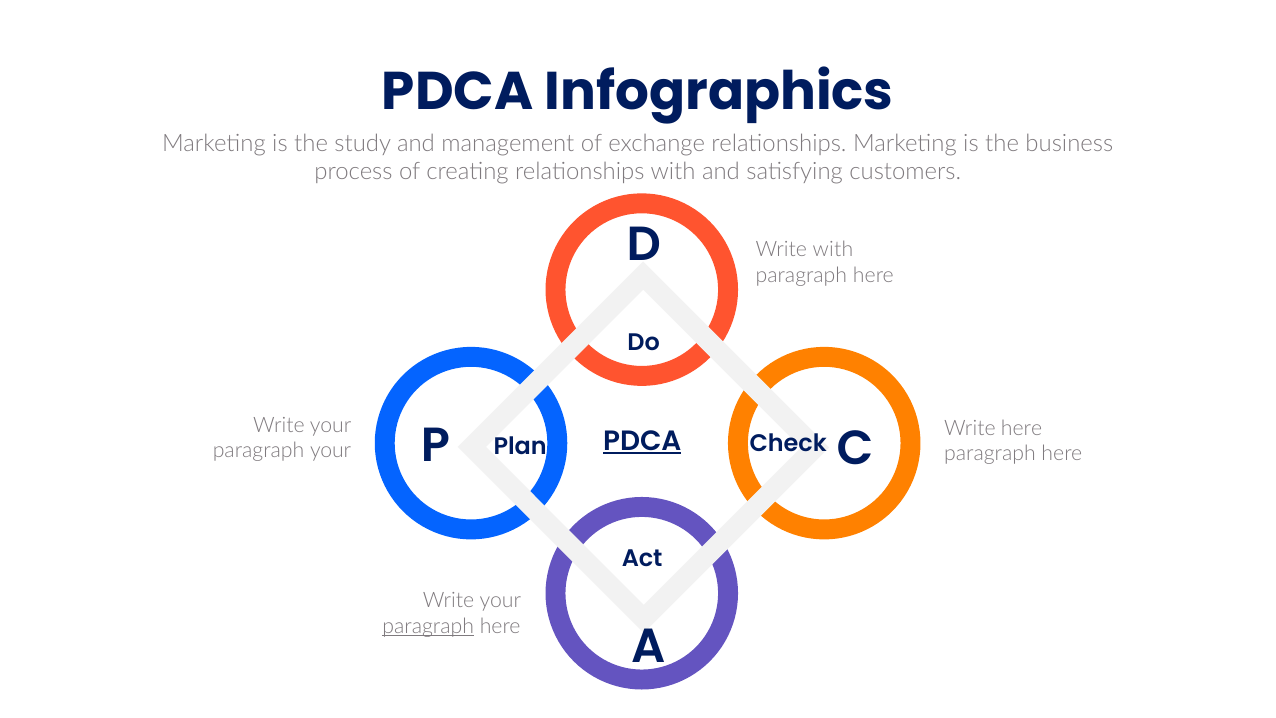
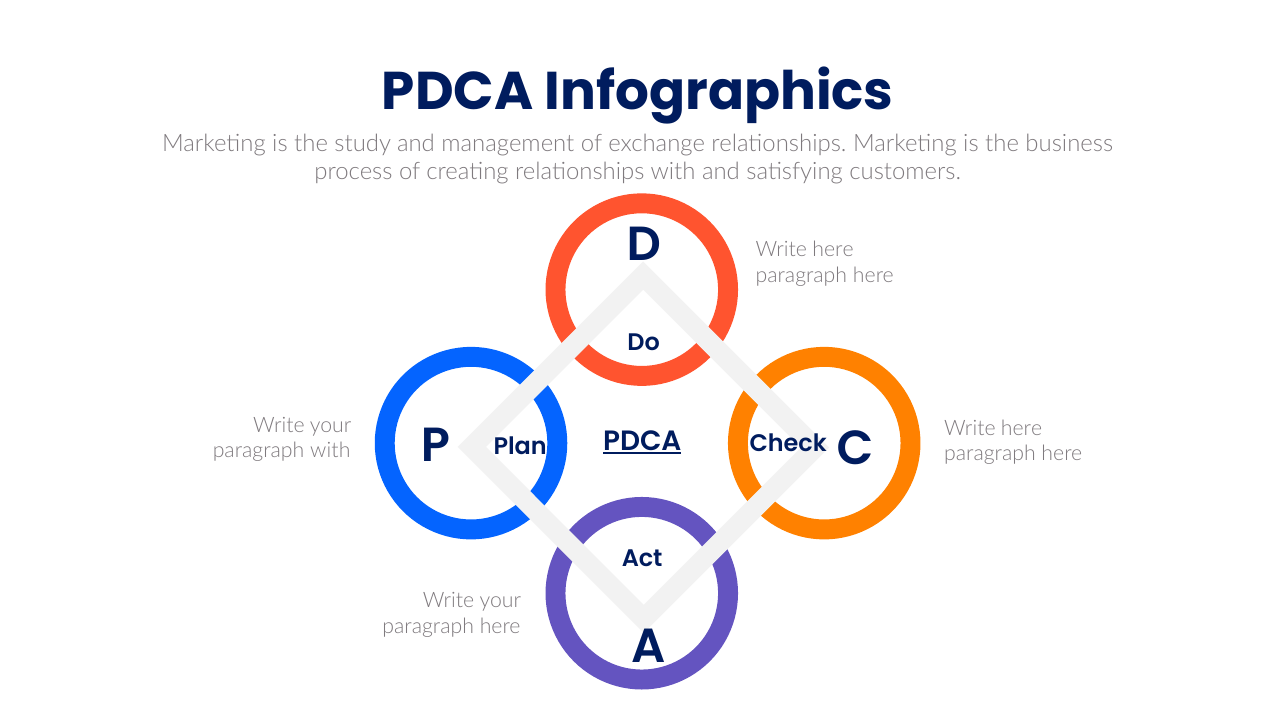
with at (833, 250): with -> here
paragraph your: your -> with
paragraph at (428, 626) underline: present -> none
